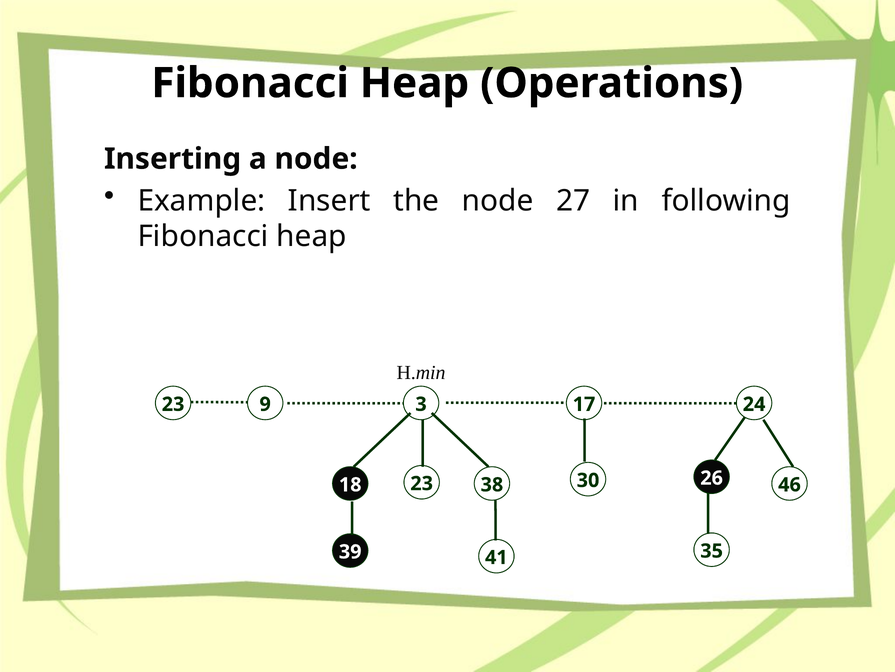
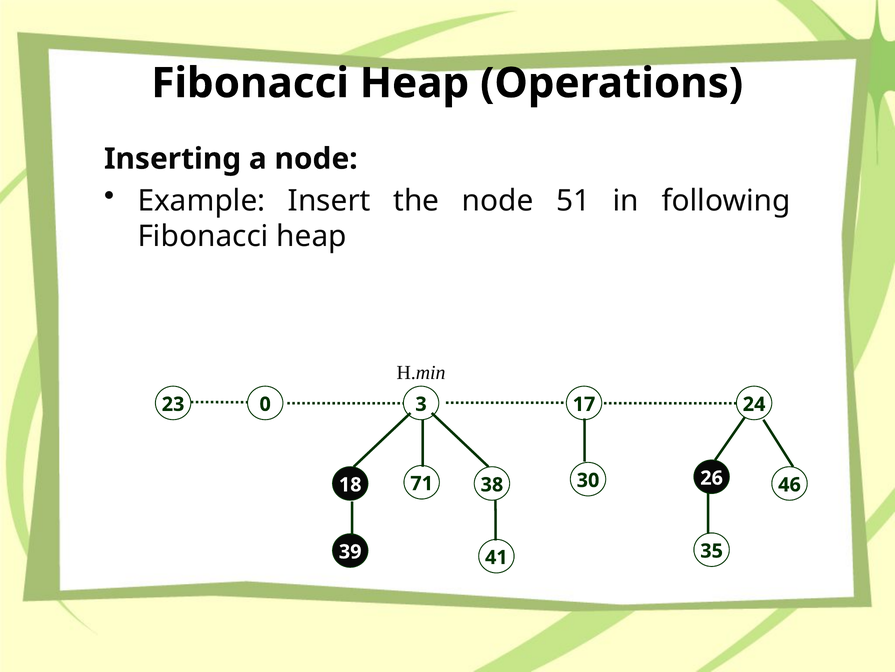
27: 27 -> 51
9: 9 -> 0
18 23: 23 -> 71
